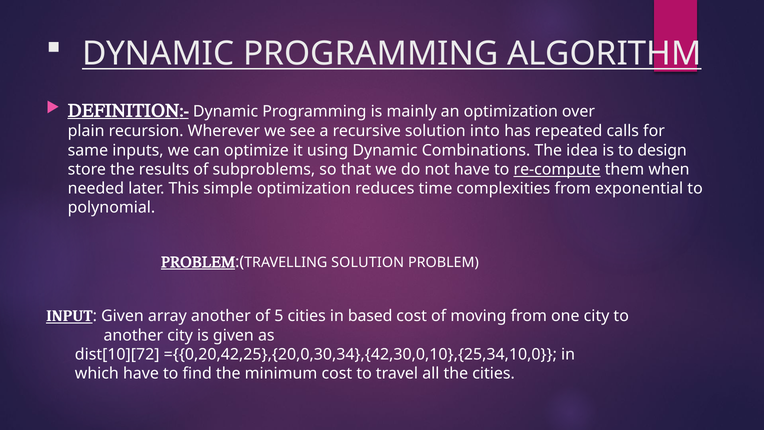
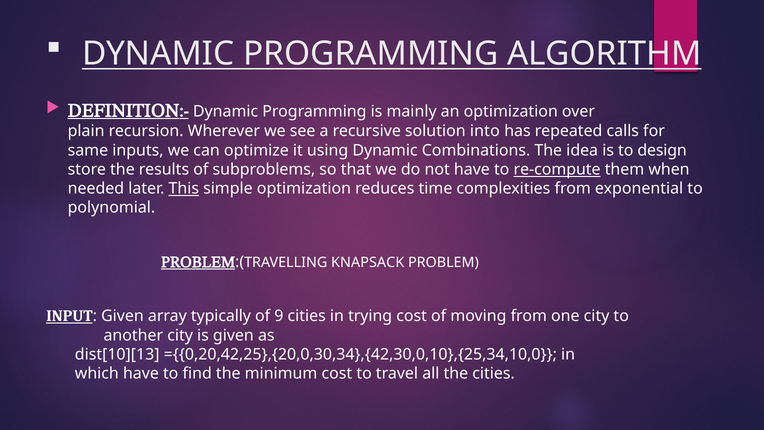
This underline: none -> present
SOLUTION at (368, 262): SOLUTION -> KNAPSACK
array another: another -> typically
5: 5 -> 9
based: based -> trying
dist[10][72: dist[10][72 -> dist[10][13
